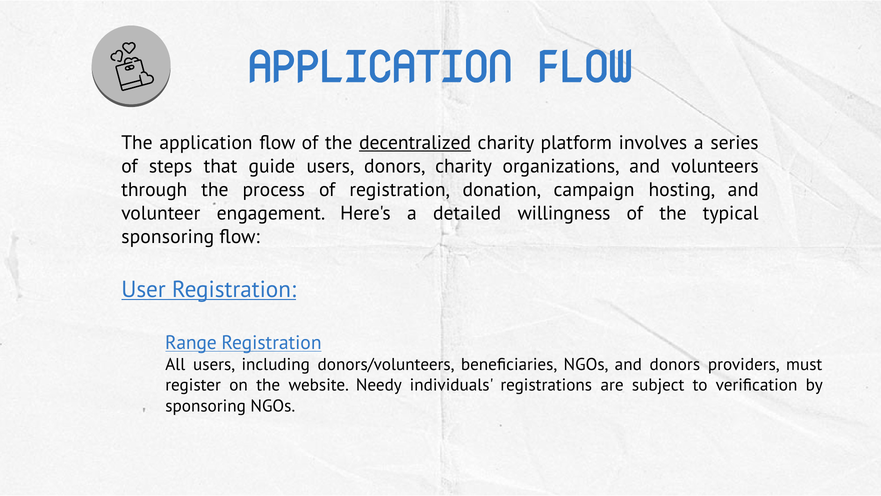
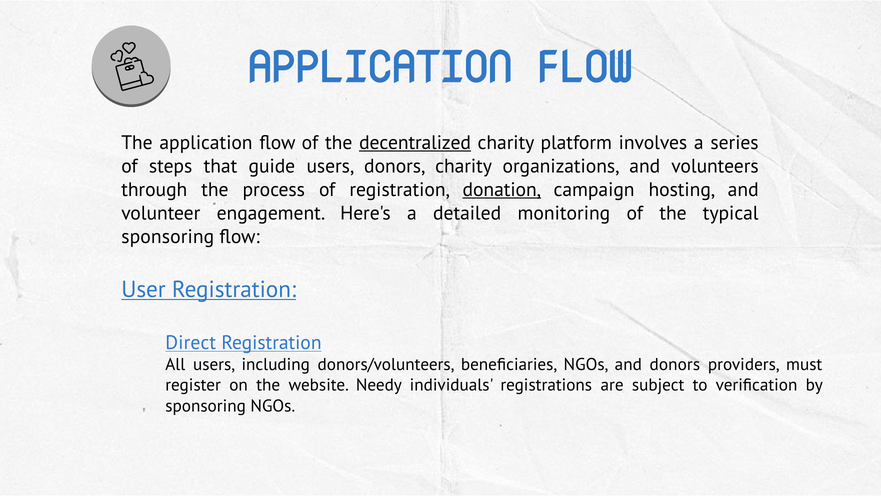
donation underline: none -> present
willingness: willingness -> monitoring
Range: Range -> Direct
